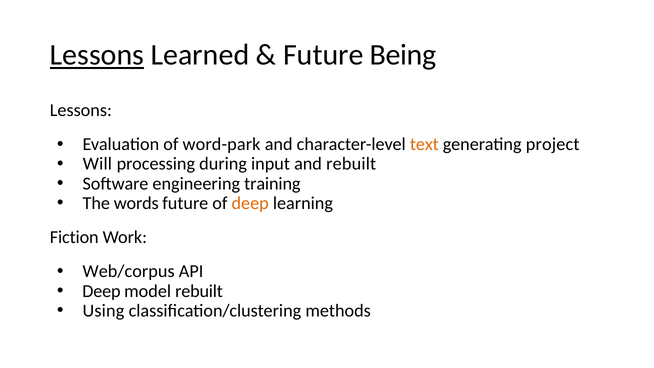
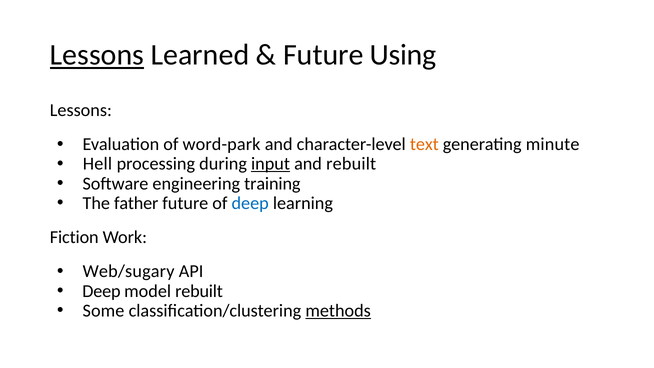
Being: Being -> Using
project: project -> minute
Will: Will -> Hell
input underline: none -> present
words: words -> father
deep at (250, 203) colour: orange -> blue
Web/corpus: Web/corpus -> Web/sugary
Using: Using -> Some
methods underline: none -> present
